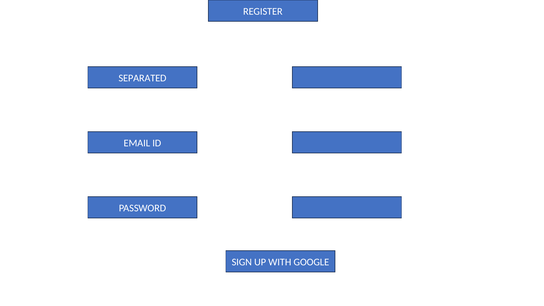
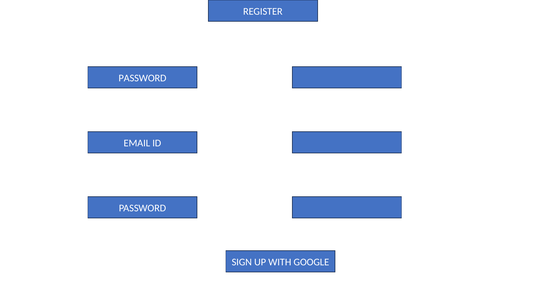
SEPARATED at (142, 78): SEPARATED -> PASSWORD
